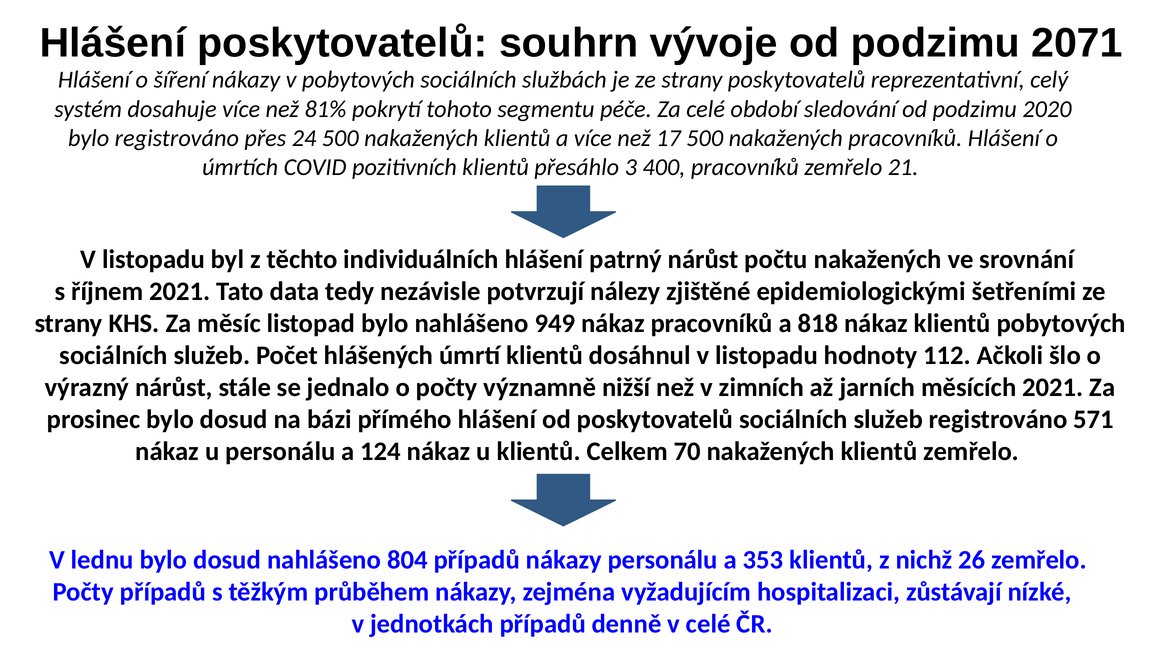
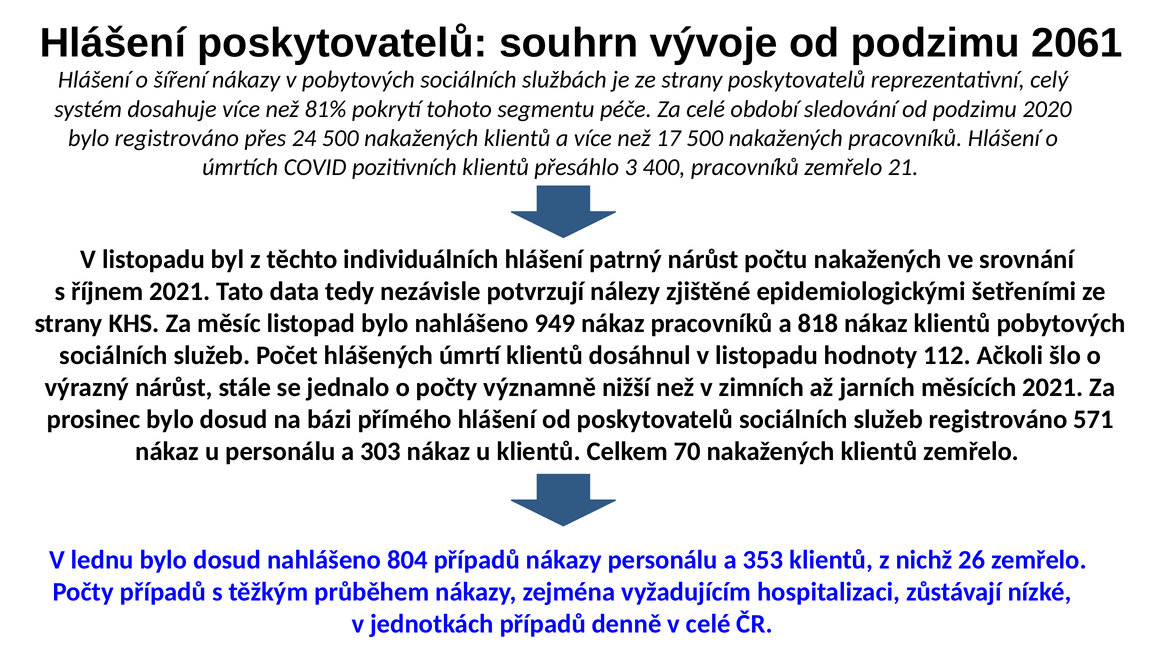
2071: 2071 -> 2061
124: 124 -> 303
